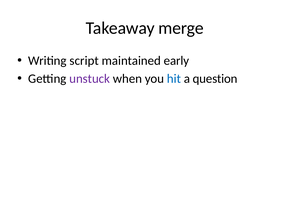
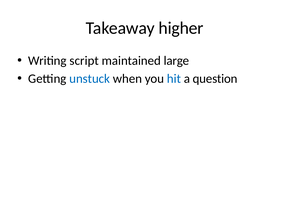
merge: merge -> higher
early: early -> large
unstuck colour: purple -> blue
